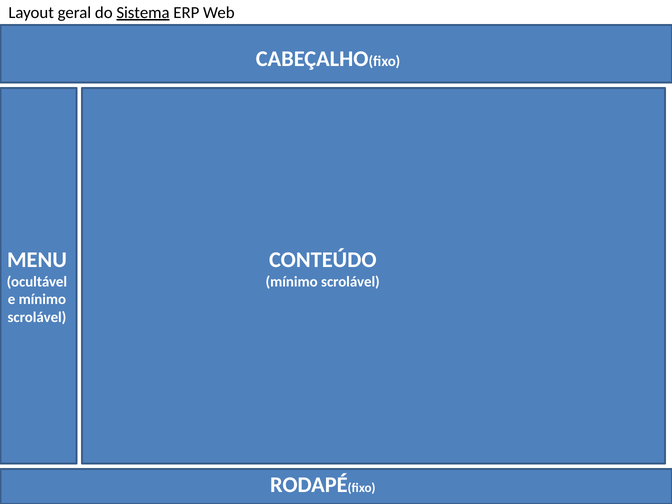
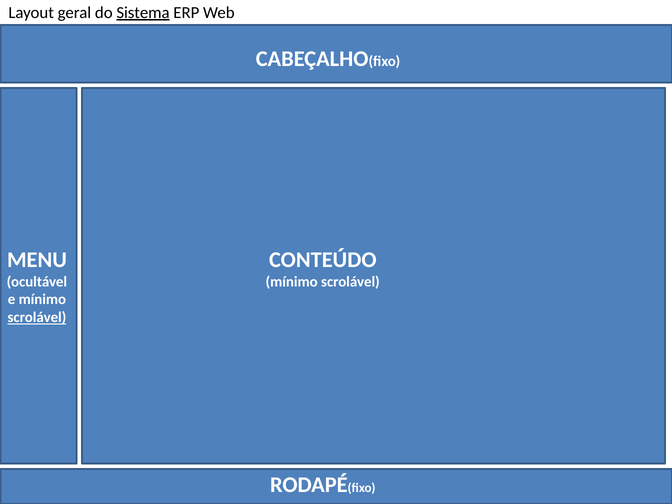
scrolável at (37, 317) underline: none -> present
